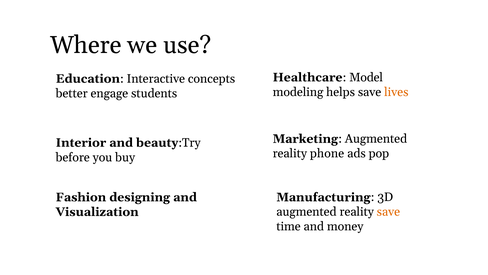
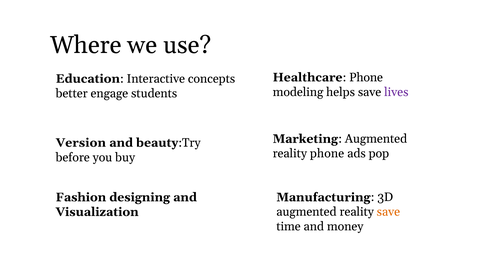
Healthcare Model: Model -> Phone
lives colour: orange -> purple
Interior: Interior -> Version
